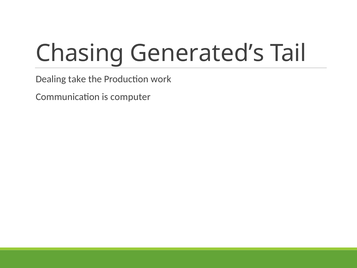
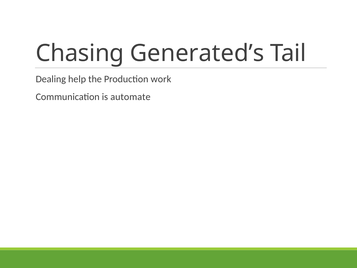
take: take -> help
computer: computer -> automate
